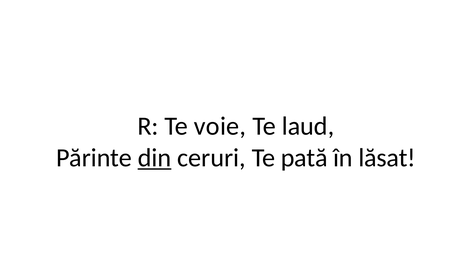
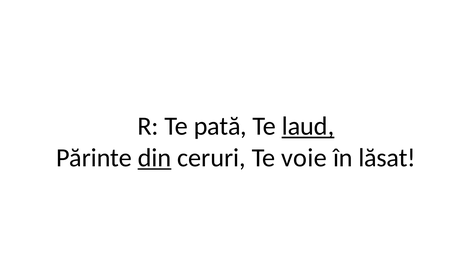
voie: voie -> pată
laud underline: none -> present
pată: pată -> voie
